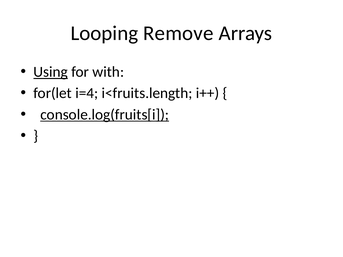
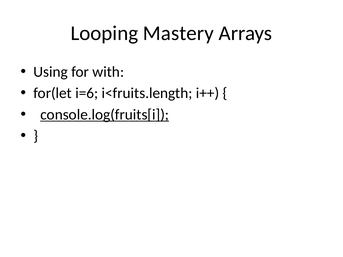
Remove: Remove -> Mastery
Using underline: present -> none
i=4: i=4 -> i=6
